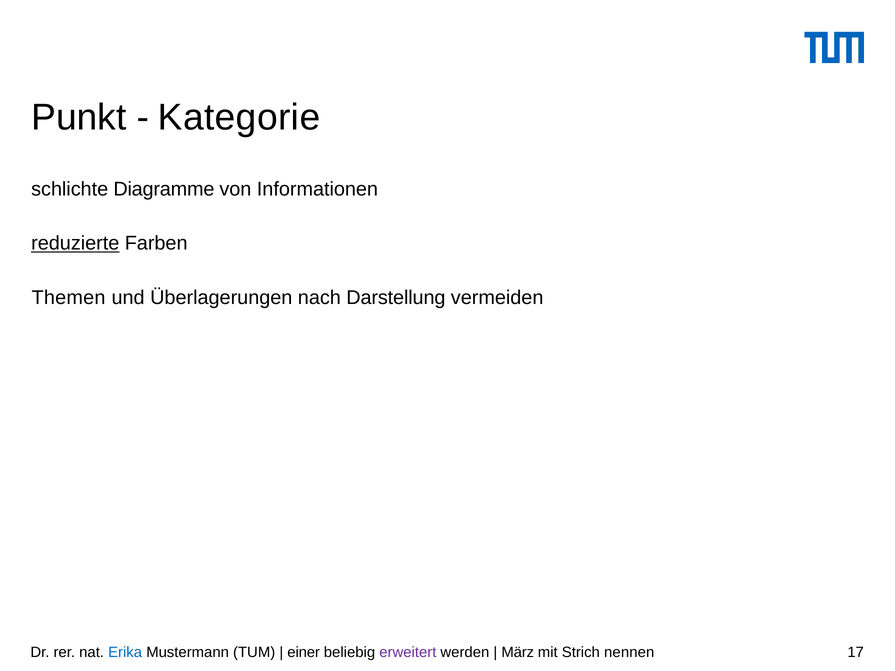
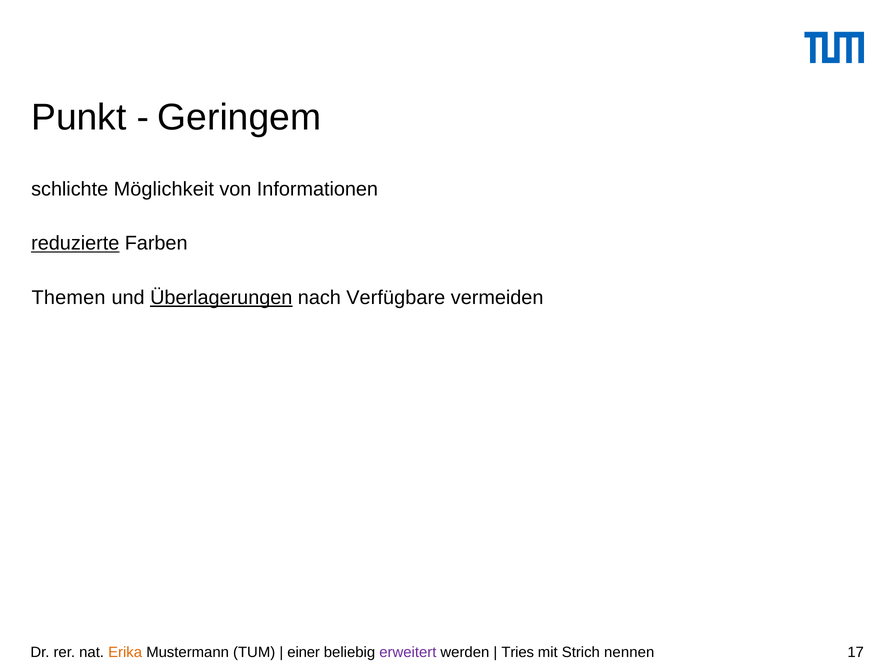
Kategorie: Kategorie -> Geringem
Diagramme: Diagramme -> Möglichkeit
Überlagerungen underline: none -> present
Darstellung: Darstellung -> Verfügbare
Erika colour: blue -> orange
März: März -> Tries
